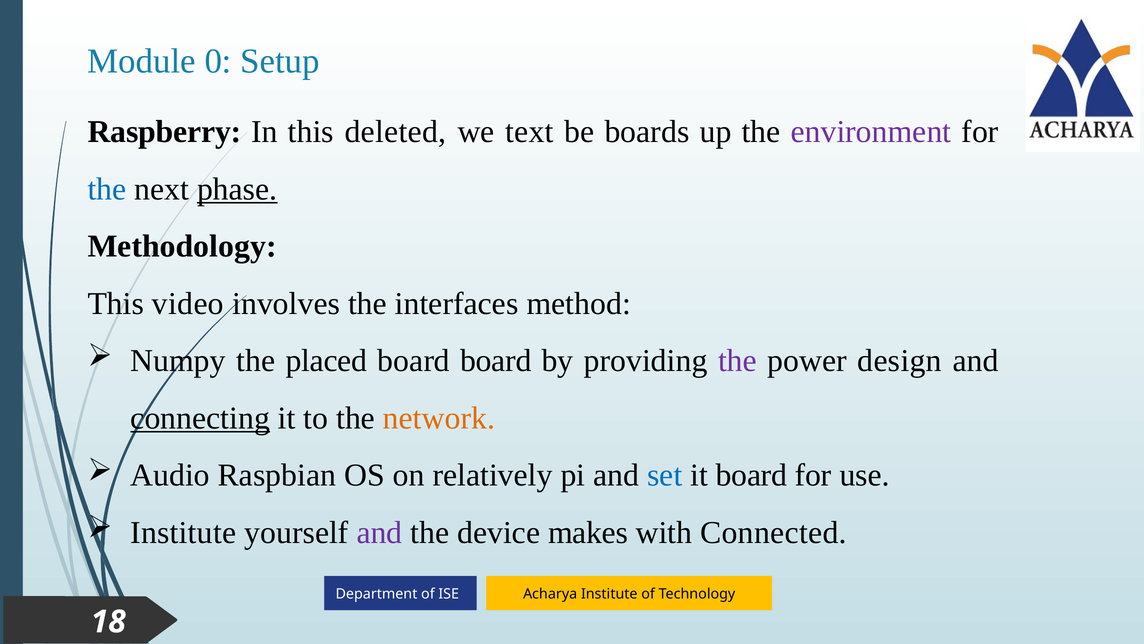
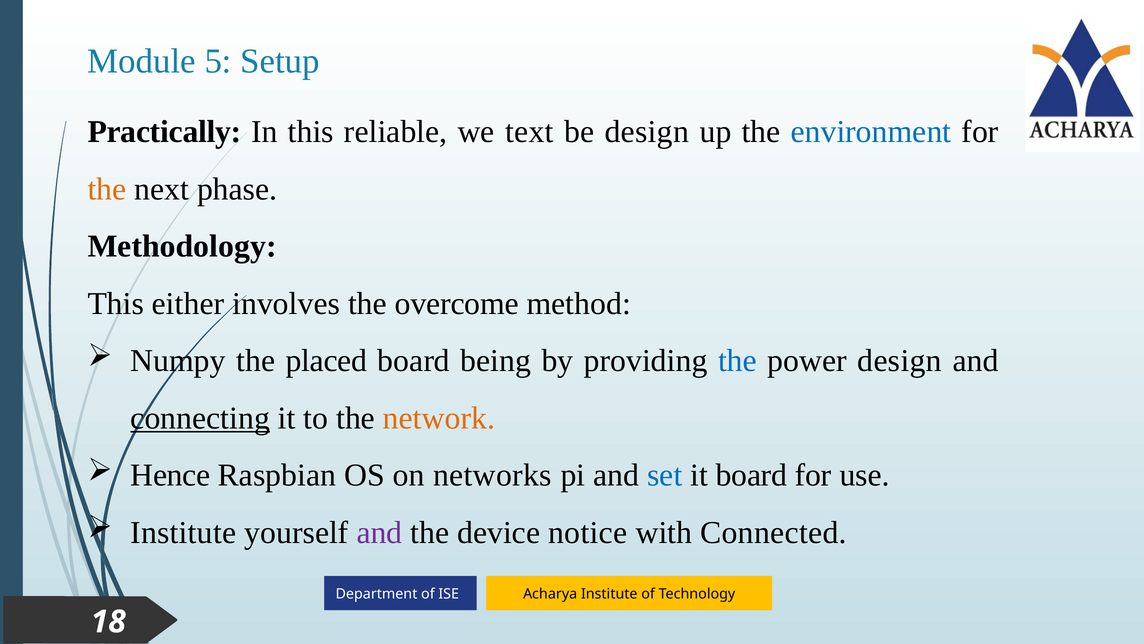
0: 0 -> 5
Raspberry: Raspberry -> Practically
deleted: deleted -> reliable
be boards: boards -> design
environment colour: purple -> blue
the at (107, 189) colour: blue -> orange
phase underline: present -> none
video: video -> either
interfaces: interfaces -> overcome
board board: board -> being
the at (737, 361) colour: purple -> blue
Audio: Audio -> Hence
relatively: relatively -> networks
makes: makes -> notice
